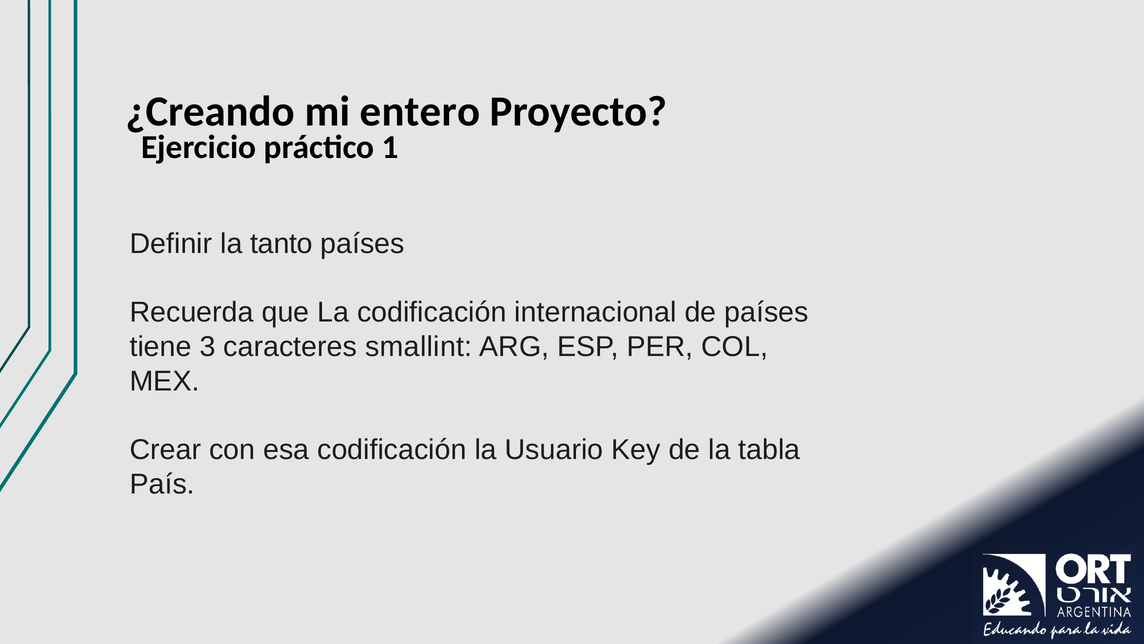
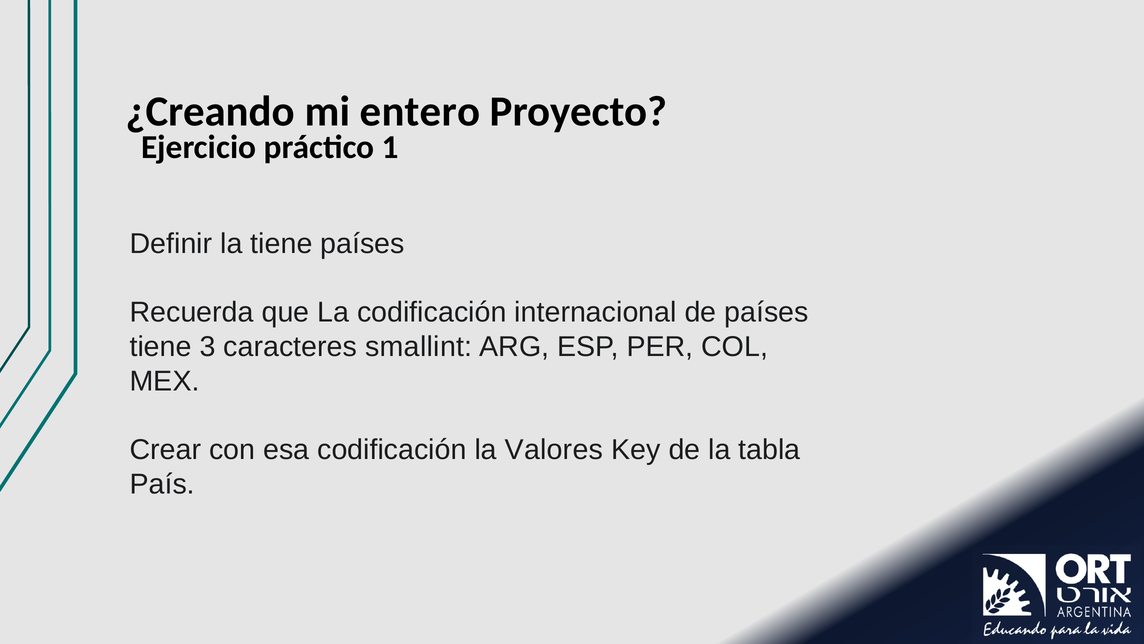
la tanto: tanto -> tiene
Usuario: Usuario -> Valores
